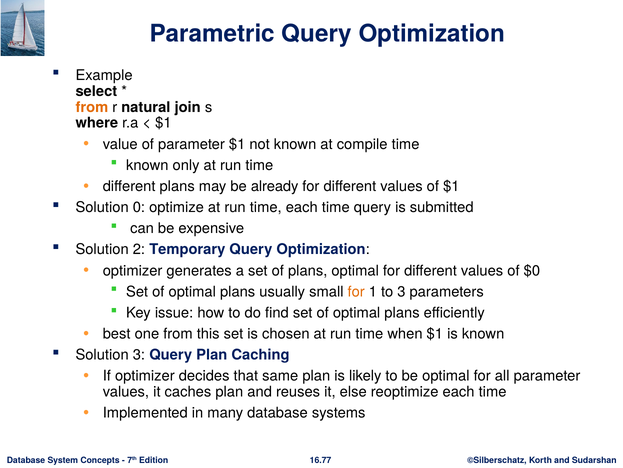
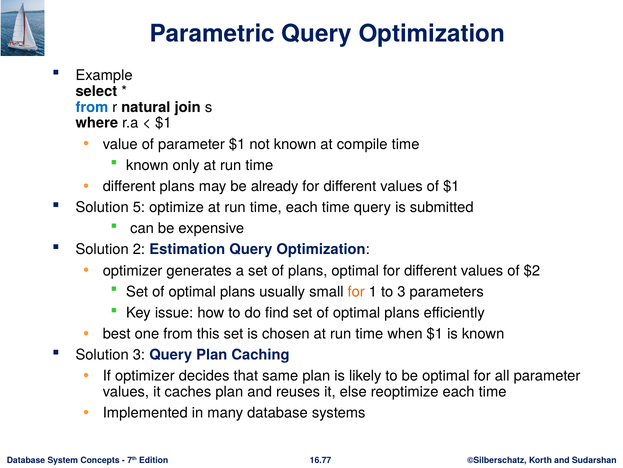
from at (92, 107) colour: orange -> blue
0: 0 -> 5
Temporary: Temporary -> Estimation
$0: $0 -> $2
